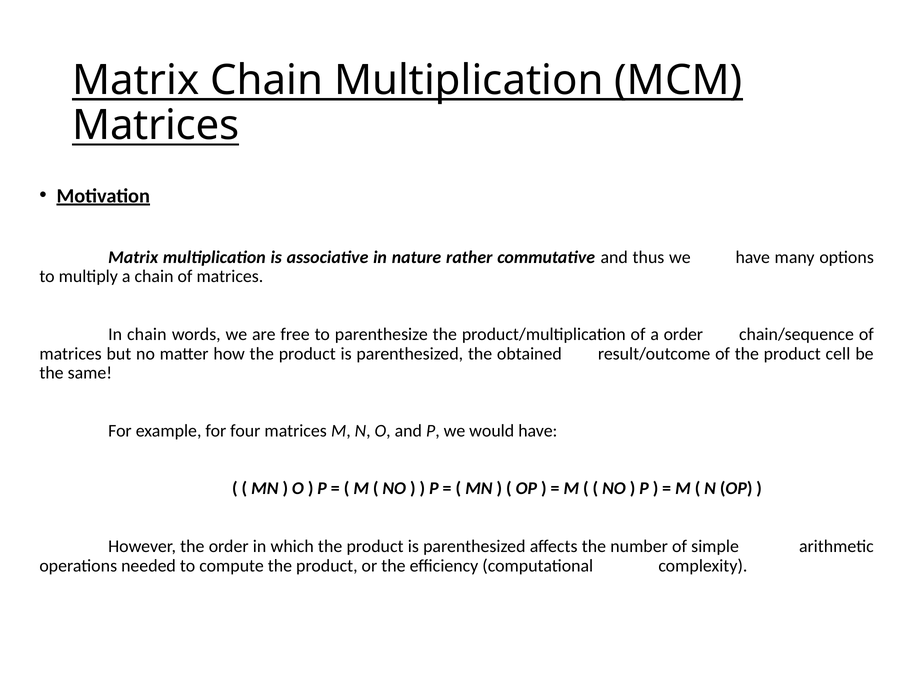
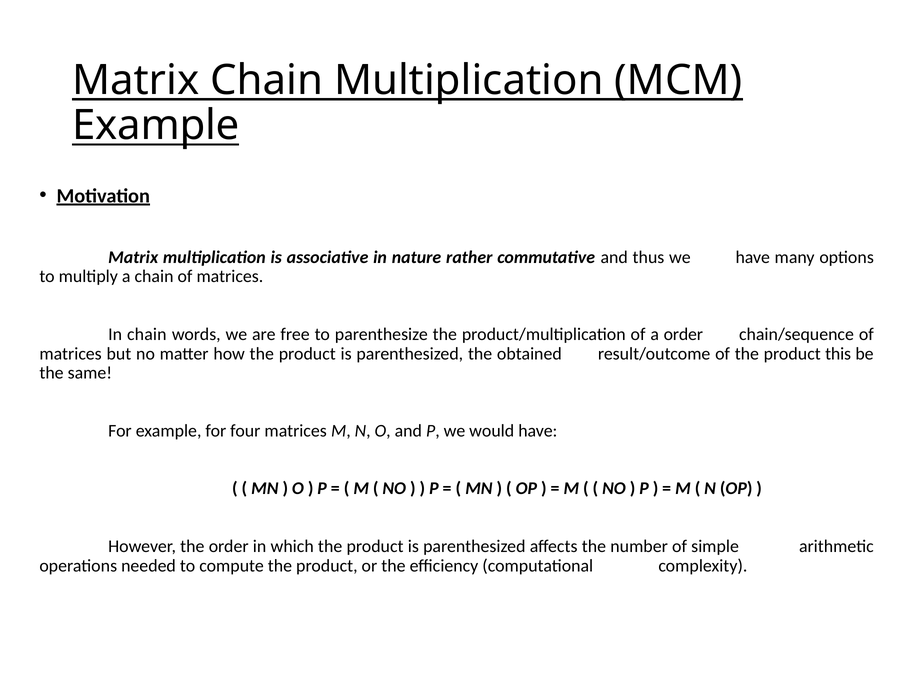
Matrices at (156, 125): Matrices -> Example
cell: cell -> this
